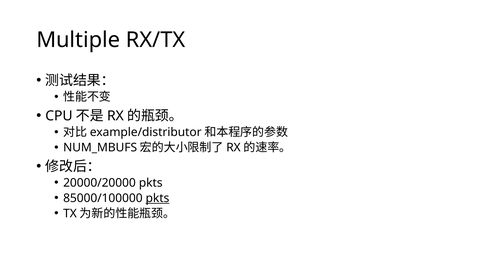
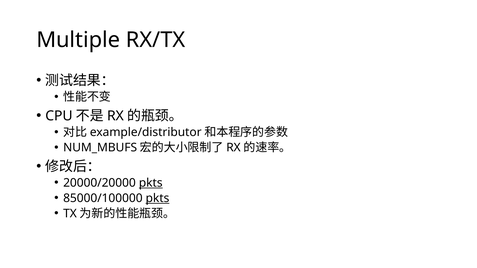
pkts at (151, 183) underline: none -> present
